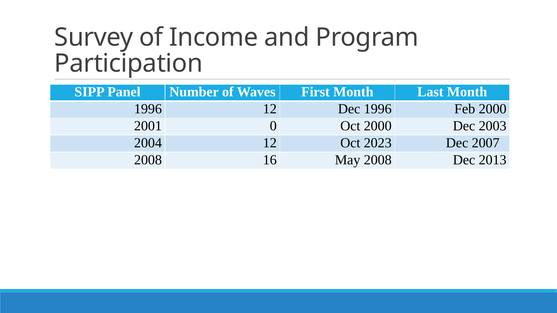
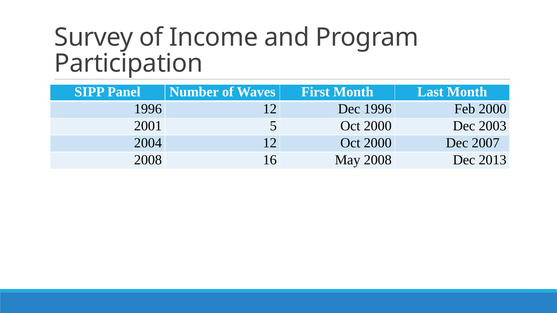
0: 0 -> 5
12 Oct 2023: 2023 -> 2000
